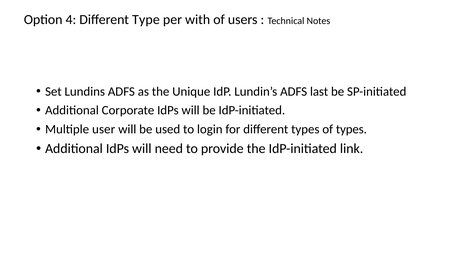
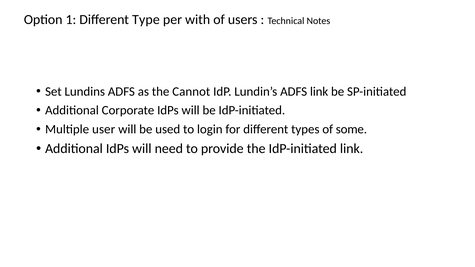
4: 4 -> 1
Unique: Unique -> Cannot
ADFS last: last -> link
of types: types -> some
